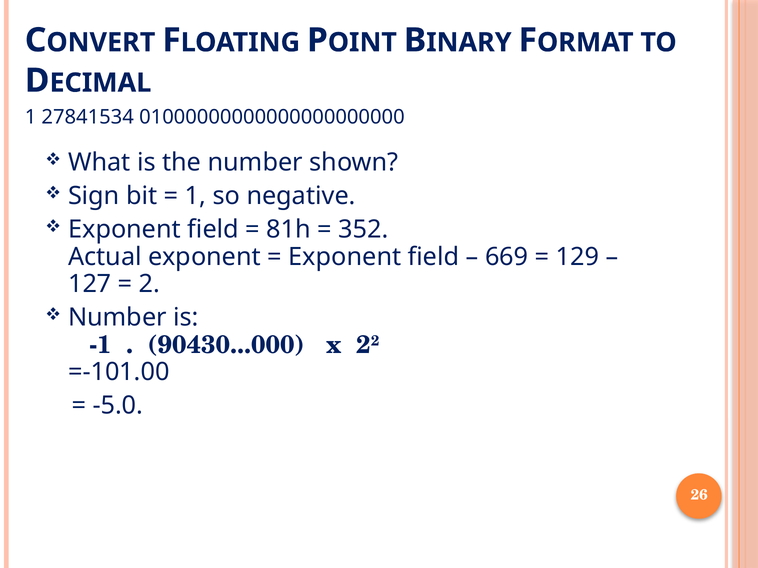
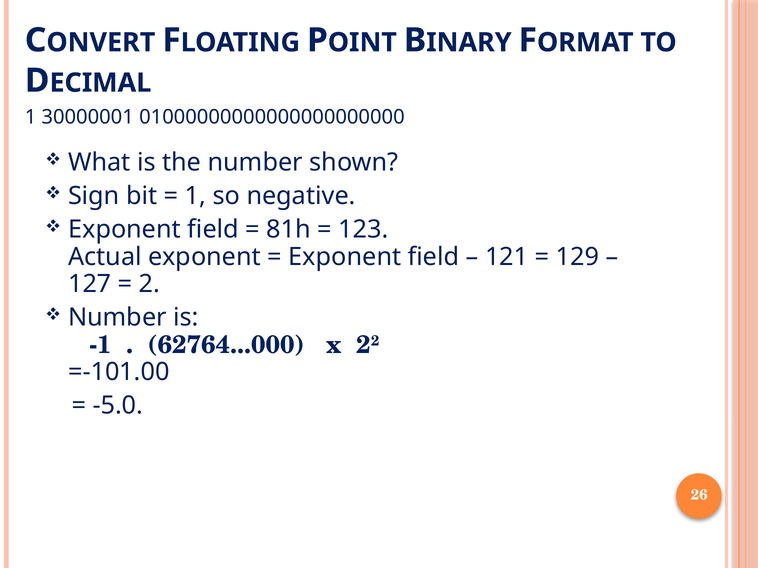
27841534: 27841534 -> 30000001
352: 352 -> 123
669: 669 -> 121
90430...000: 90430...000 -> 62764...000
